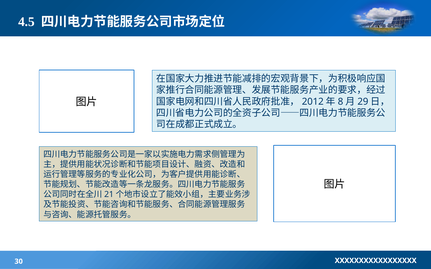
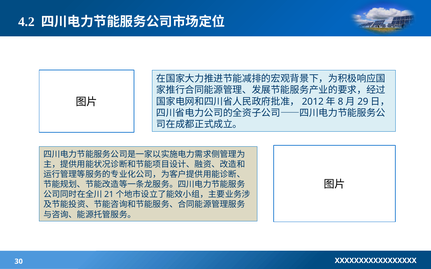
4.5: 4.5 -> 4.2
